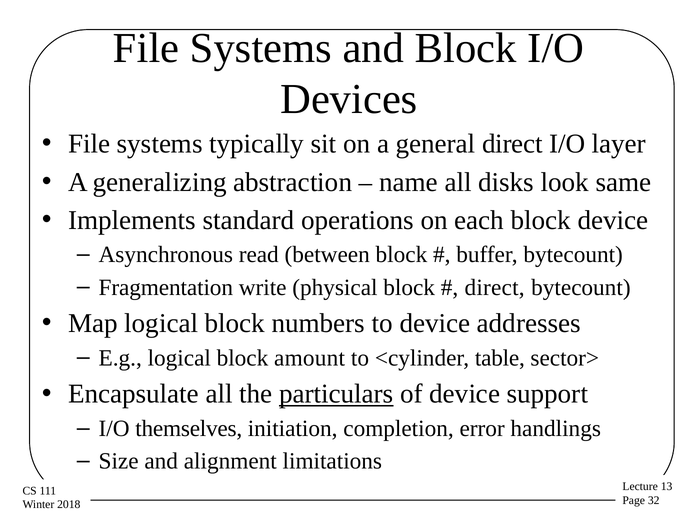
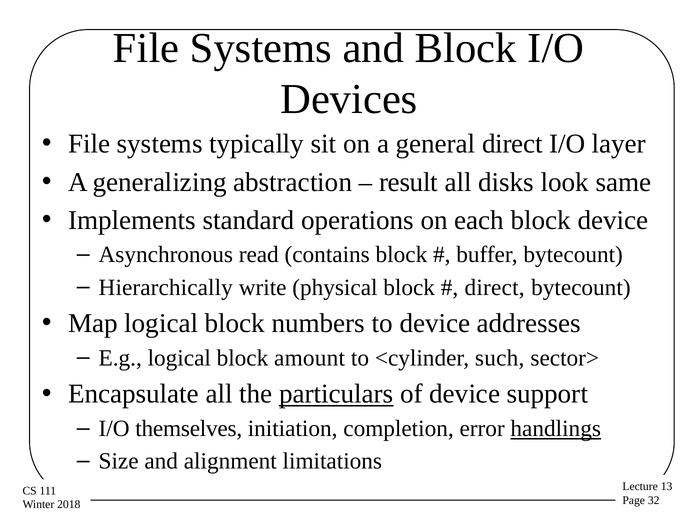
name: name -> result
between: between -> contains
Fragmentation: Fragmentation -> Hierarchically
table: table -> such
handlings underline: none -> present
